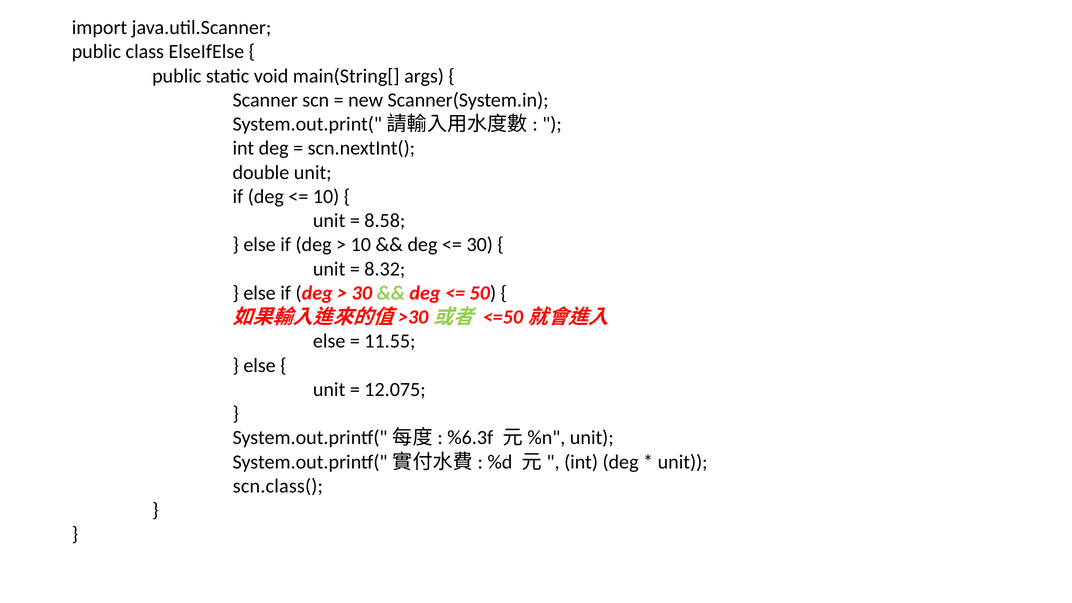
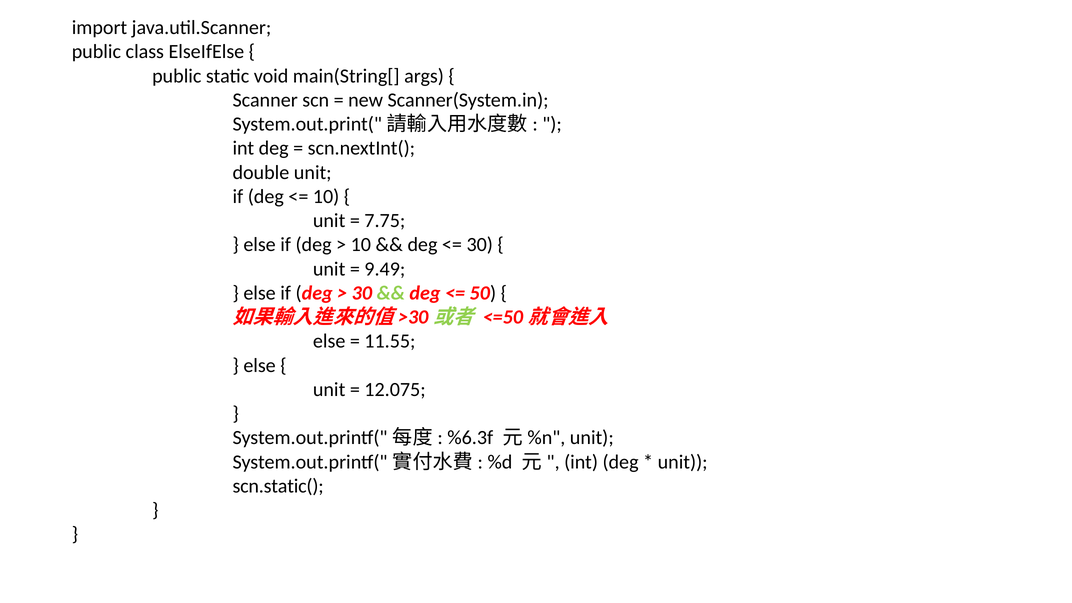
8.58: 8.58 -> 7.75
8.32: 8.32 -> 9.49
scn.class(: scn.class( -> scn.static(
